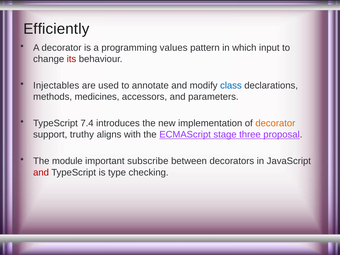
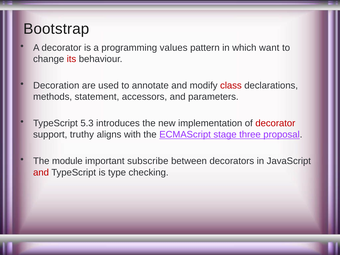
Efficiently: Efficiently -> Bootstrap
input: input -> want
Injectables: Injectables -> Decoration
class colour: blue -> red
medicines: medicines -> statement
7.4: 7.4 -> 5.3
decorator at (275, 123) colour: orange -> red
